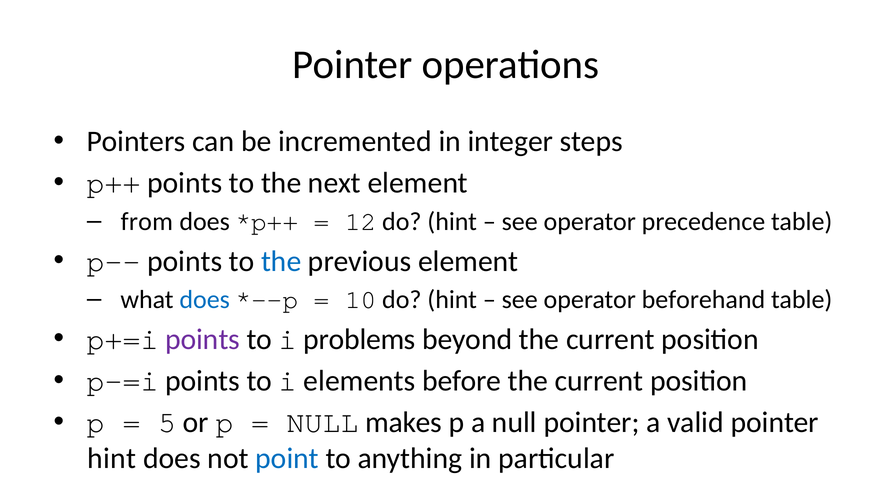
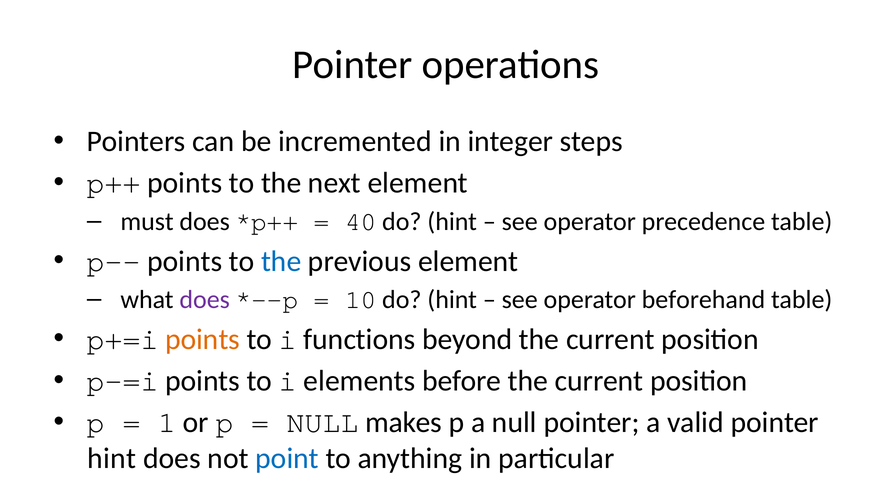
from: from -> must
12: 12 -> 40
does at (205, 300) colour: blue -> purple
points at (203, 339) colour: purple -> orange
problems: problems -> functions
5: 5 -> 1
